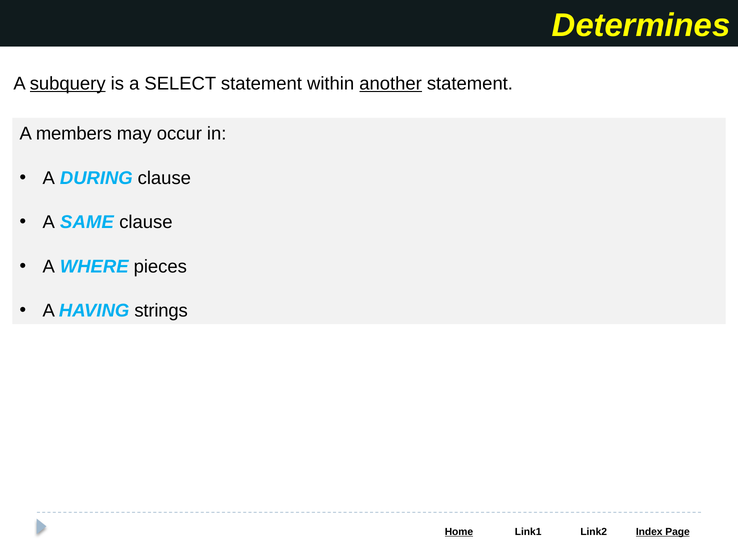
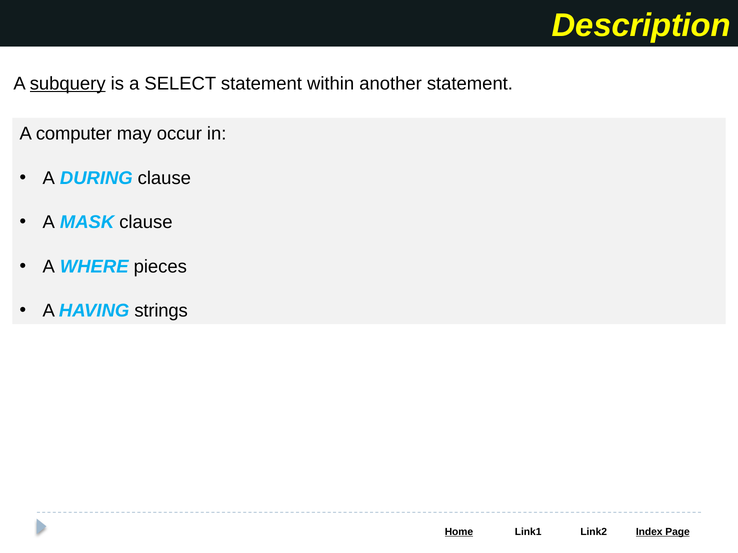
Determines: Determines -> Description
another underline: present -> none
members: members -> computer
SAME: SAME -> MASK
